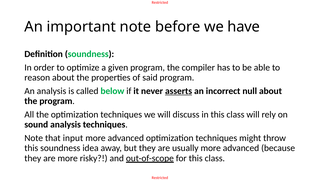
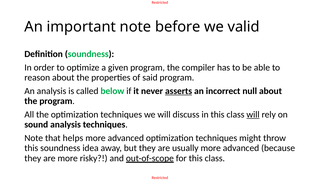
have: have -> valid
will at (253, 115) underline: none -> present
input: input -> helps
